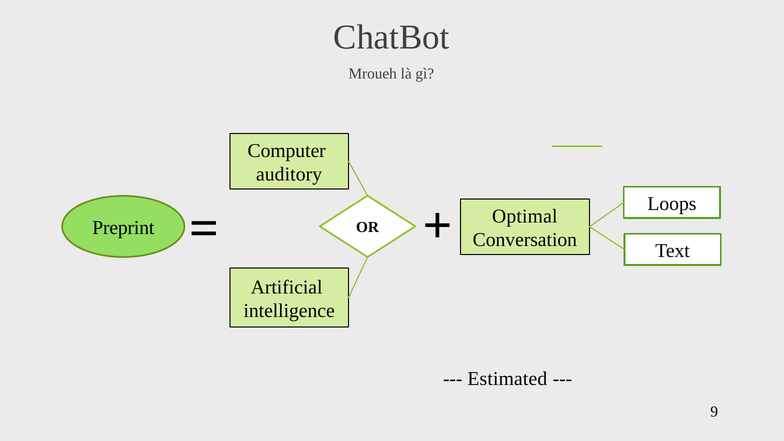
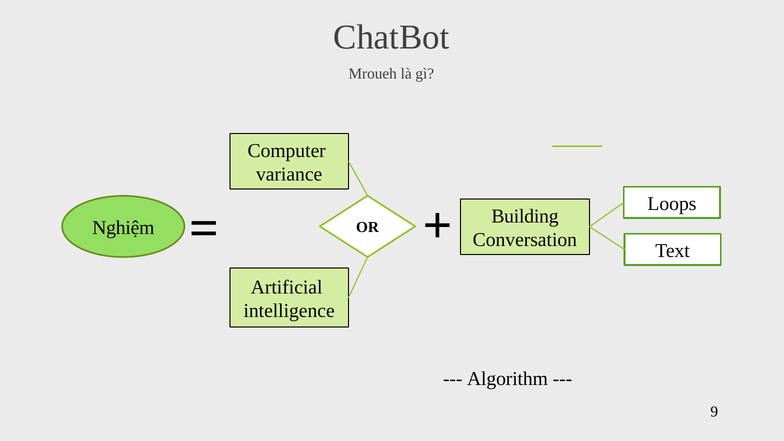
auditory: auditory -> variance
Preprint: Preprint -> Nghiệm
Optimal: Optimal -> Building
Estimated: Estimated -> Algorithm
